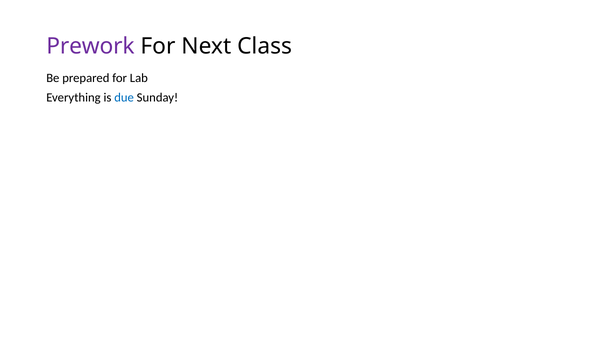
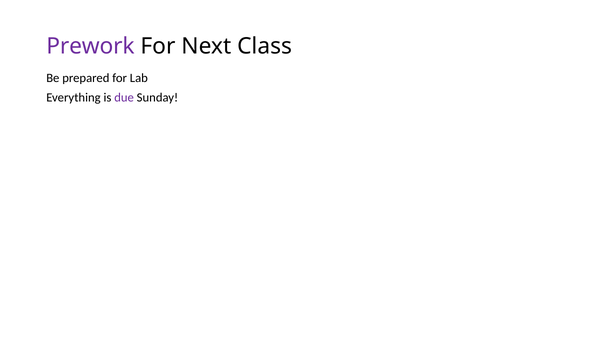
due colour: blue -> purple
